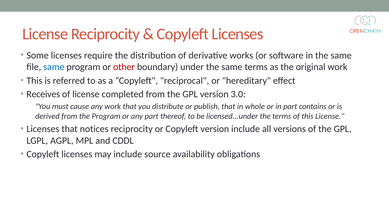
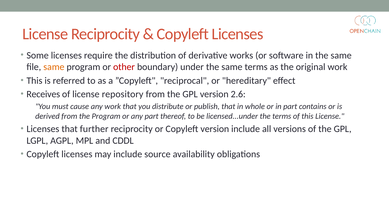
same at (54, 67) colour: blue -> orange
completed: completed -> repository
3.0: 3.0 -> 2.6
notices: notices -> further
